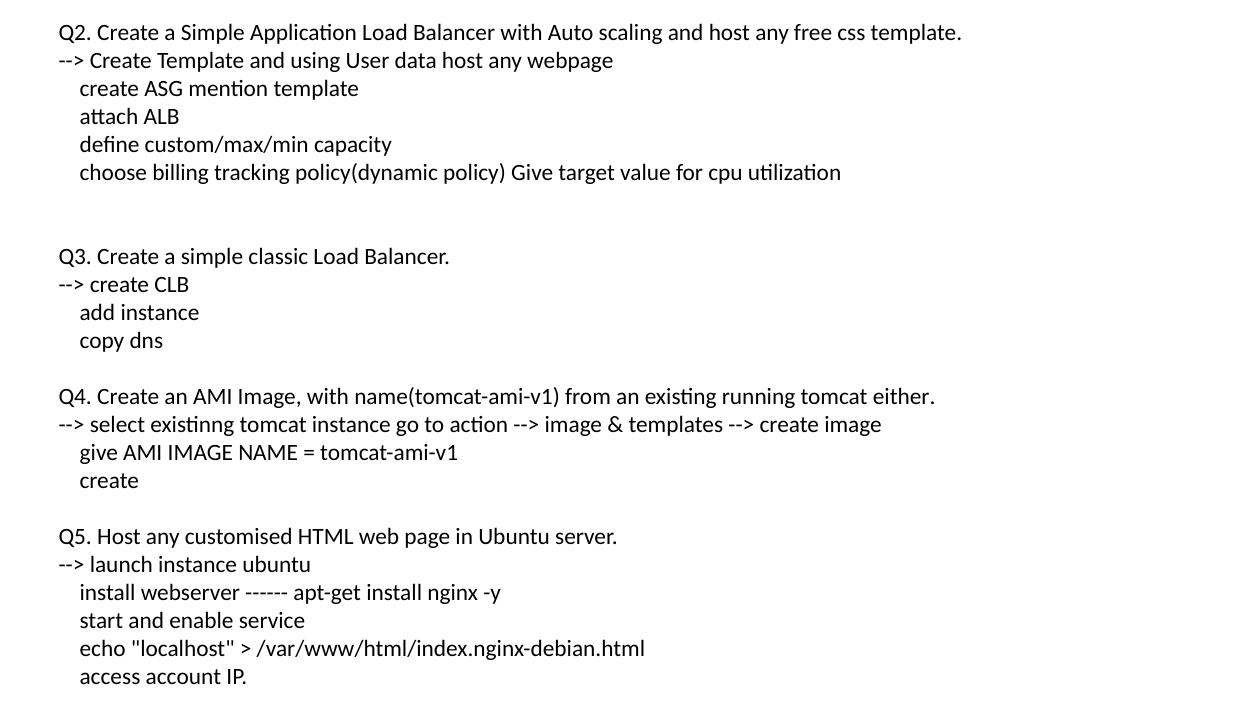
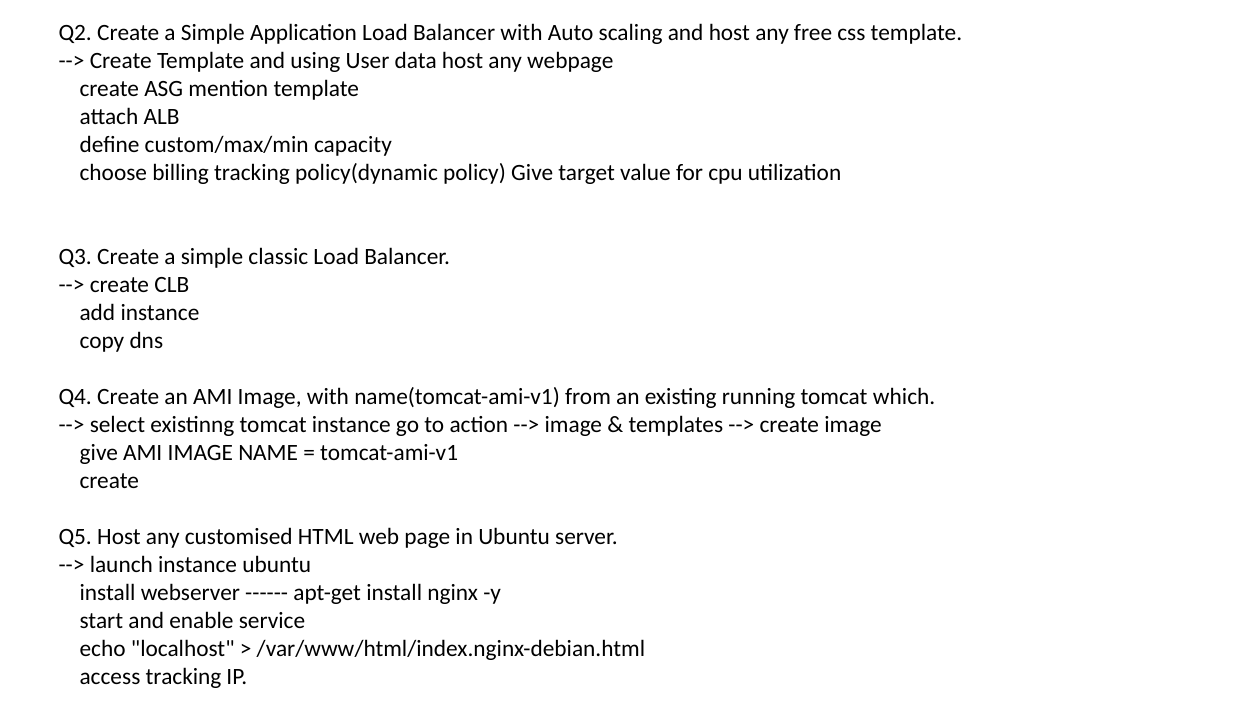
either: either -> which
access account: account -> tracking
